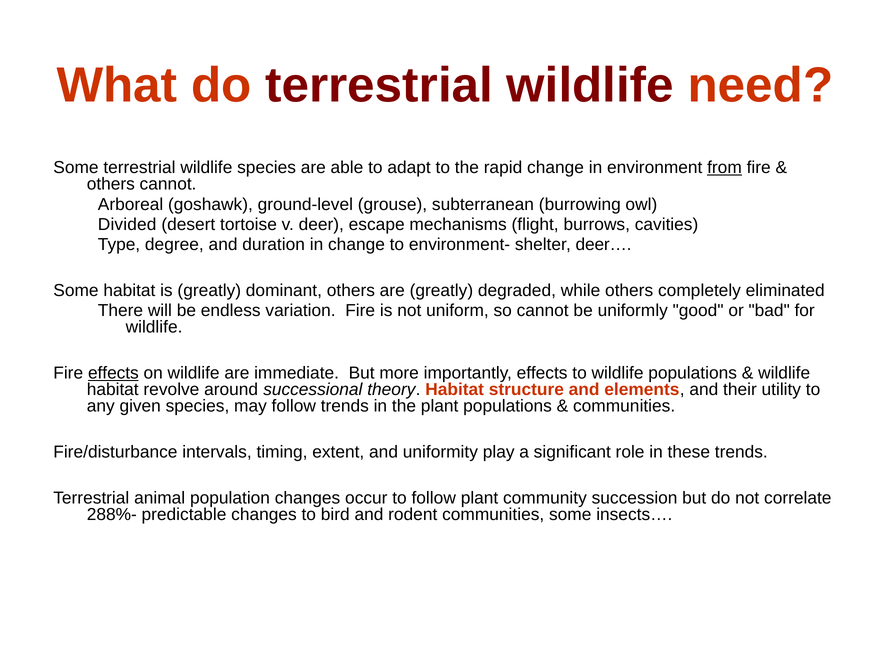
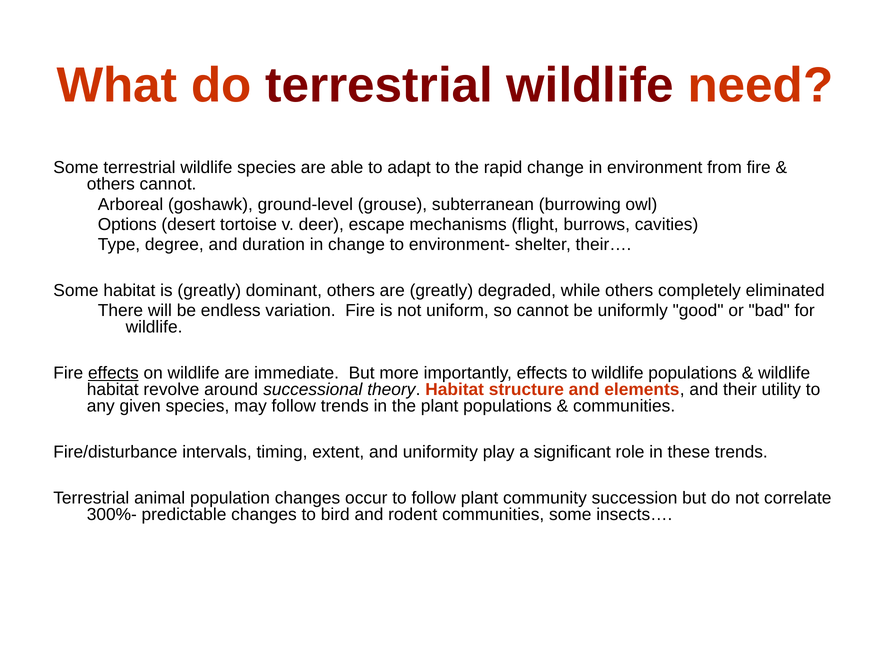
from underline: present -> none
Divided: Divided -> Options
deer…: deer… -> their…
288%-: 288%- -> 300%-
